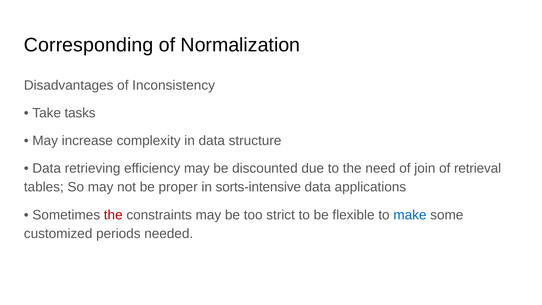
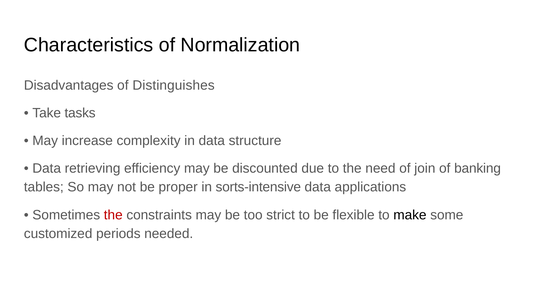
Corresponding: Corresponding -> Characteristics
Inconsistency: Inconsistency -> Distinguishes
retrieval: retrieval -> banking
make colour: blue -> black
